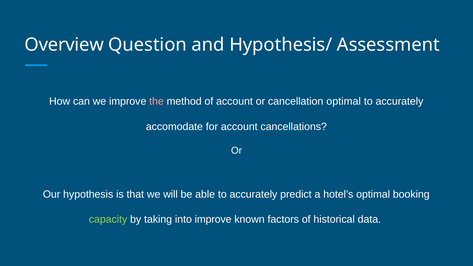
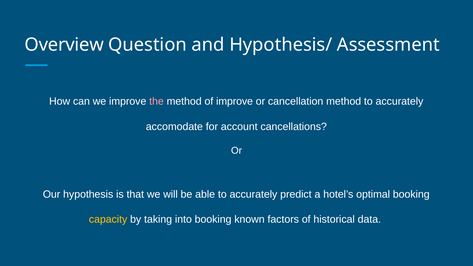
of account: account -> improve
cancellation optimal: optimal -> method
capacity colour: light green -> yellow
into improve: improve -> booking
